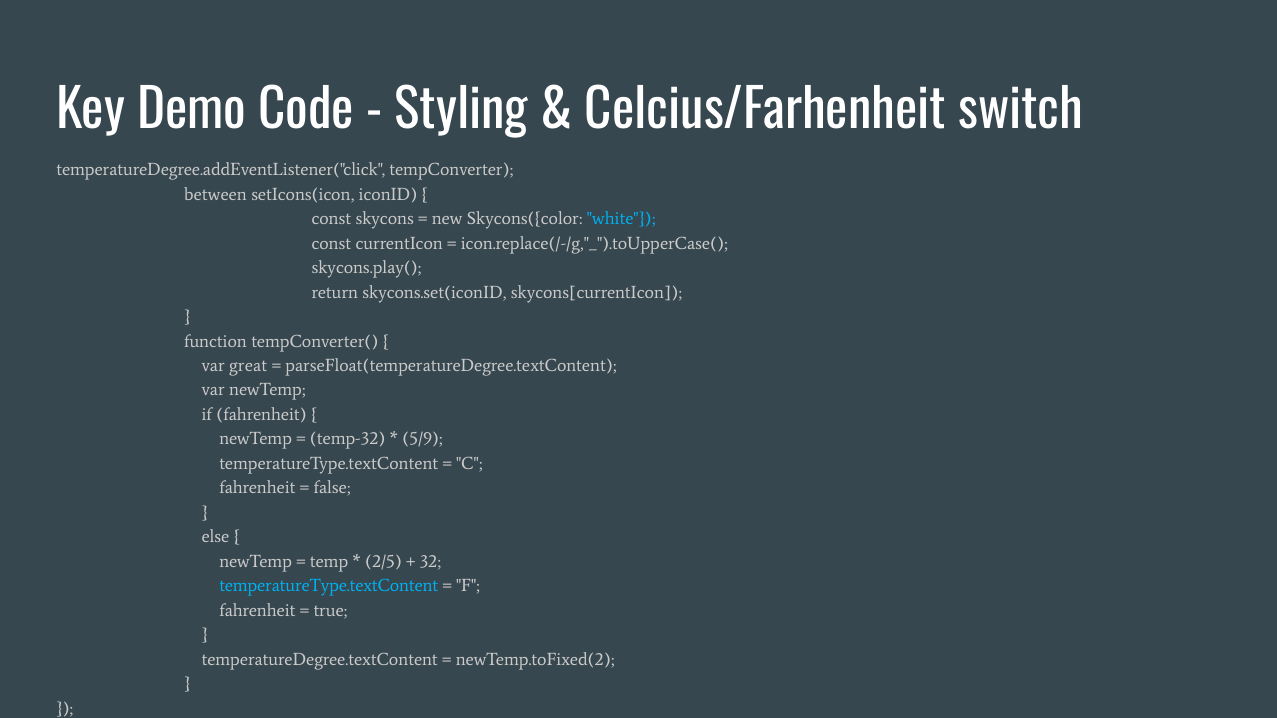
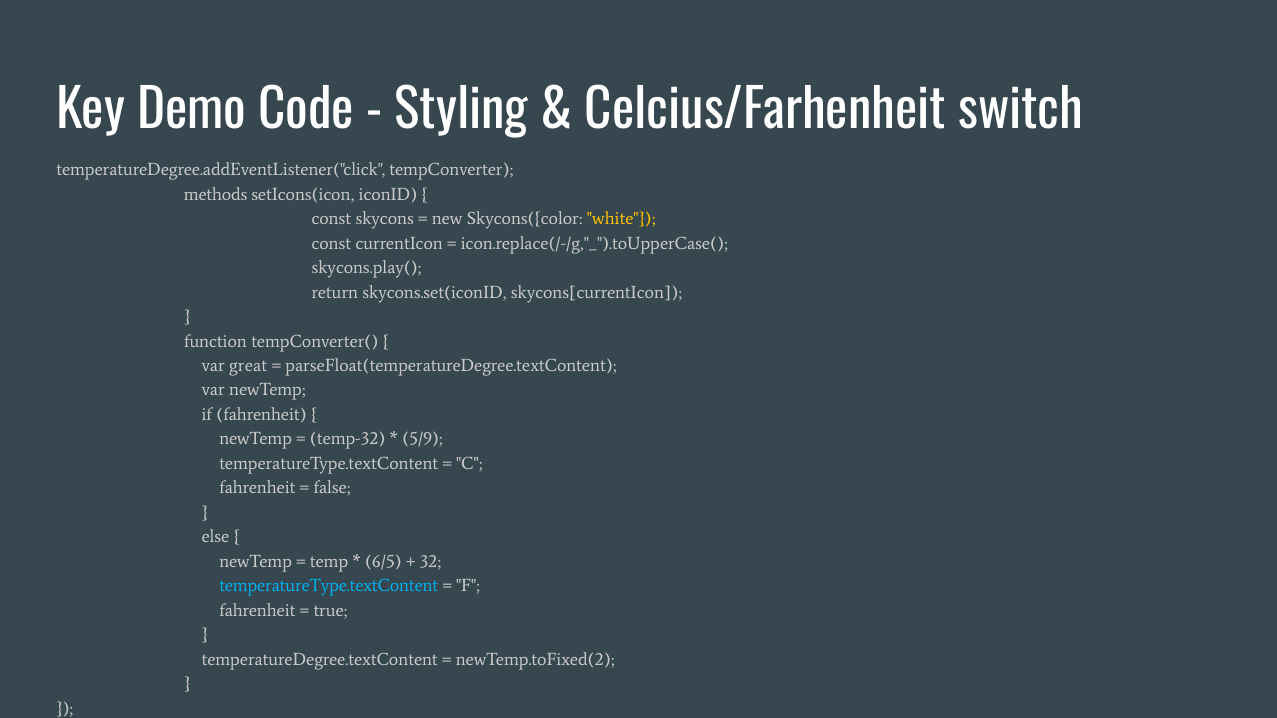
between: between -> methods
white colour: light blue -> yellow
2/5: 2/5 -> 6/5
